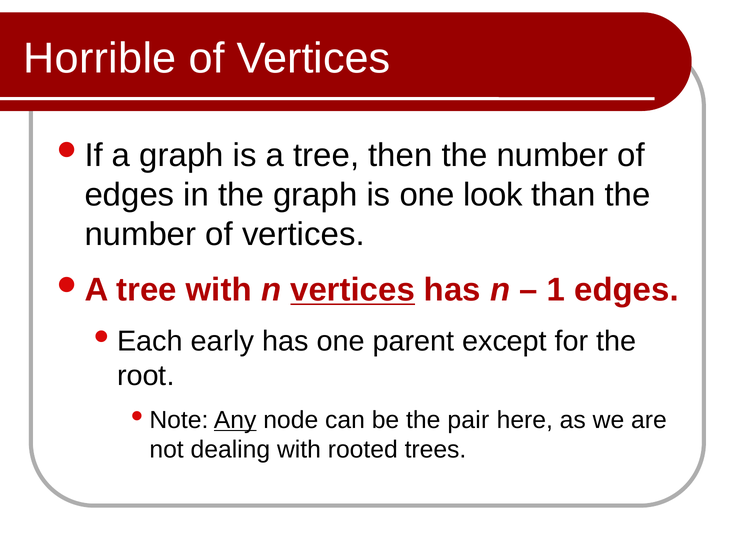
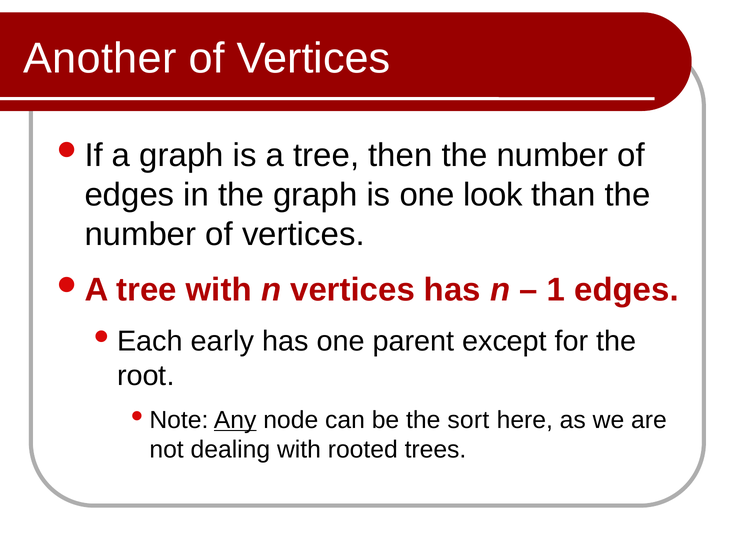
Horrible: Horrible -> Another
vertices at (353, 290) underline: present -> none
pair: pair -> sort
